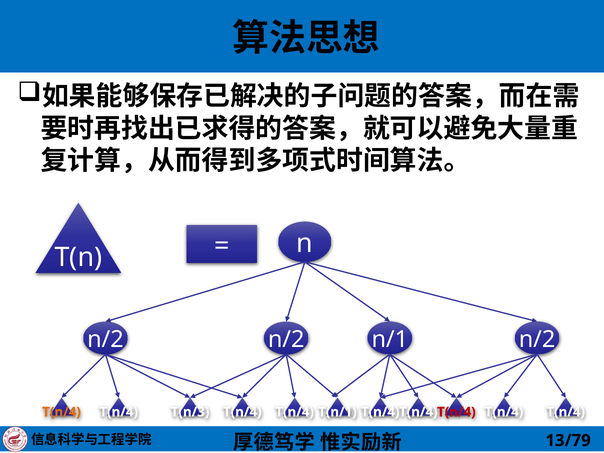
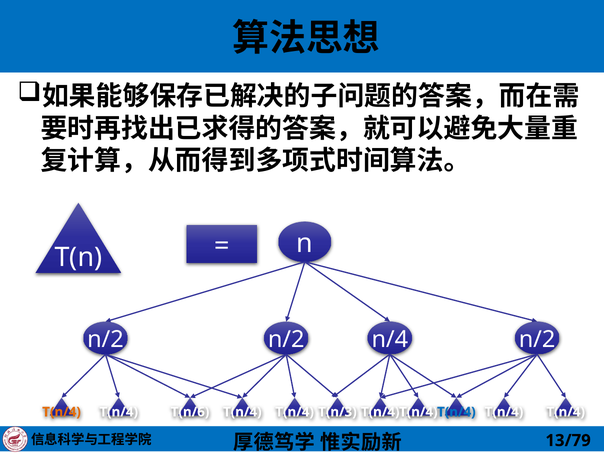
n/1: n/1 -> n/4
T(n/3: T(n/3 -> T(n/6
T(n/1: T(n/1 -> T(n/3
T(n/4 at (456, 412) colour: red -> blue
